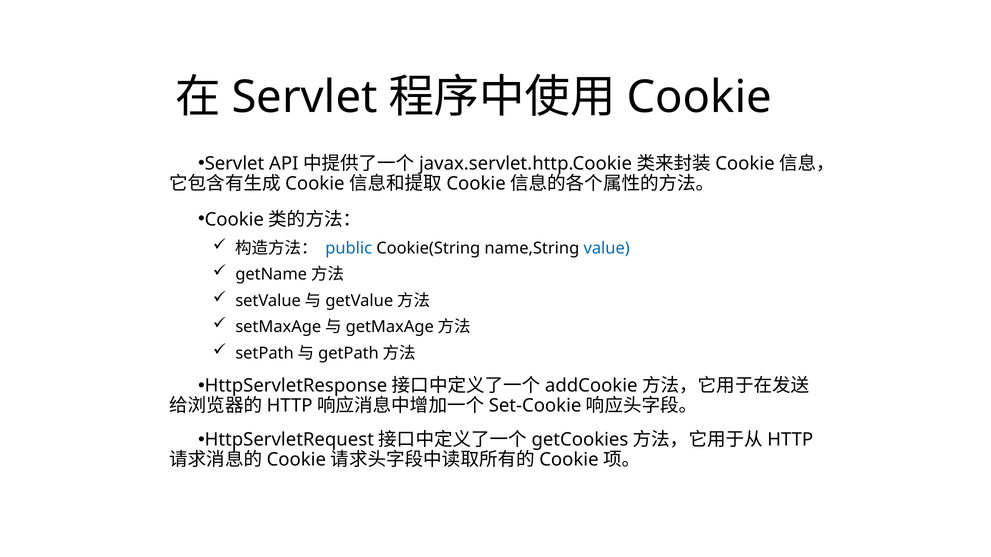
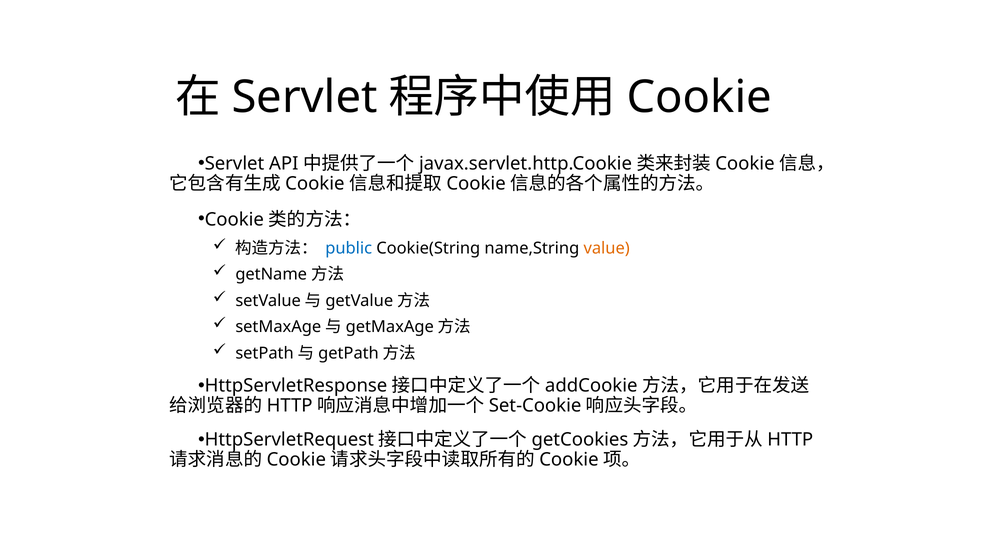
value colour: blue -> orange
